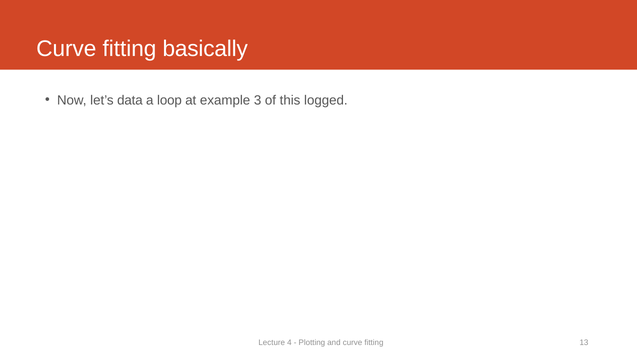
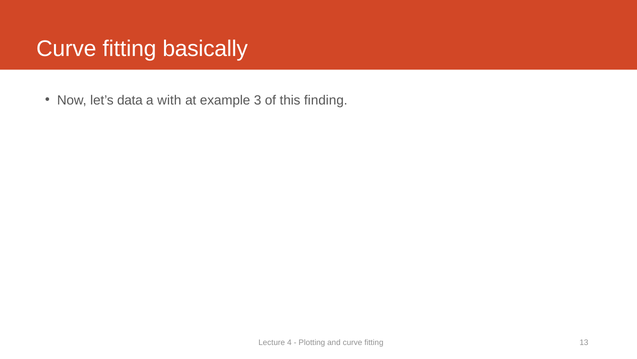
loop: loop -> with
logged: logged -> finding
